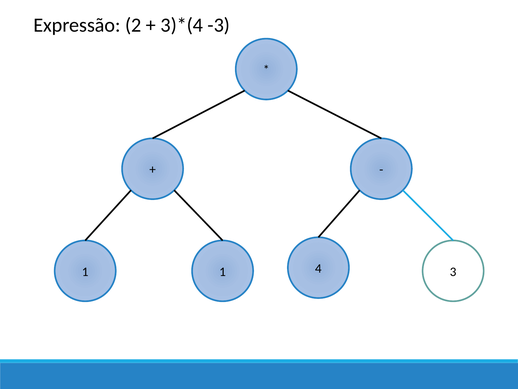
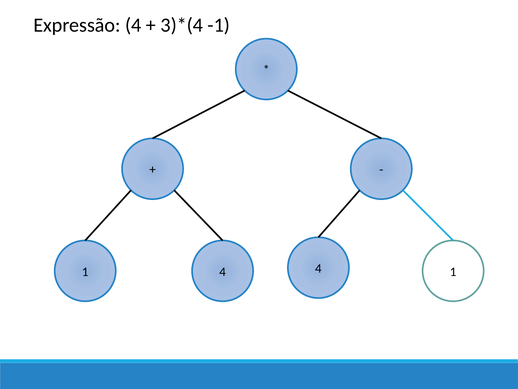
Expressão 2: 2 -> 4
-3: -3 -> -1
4 3: 3 -> 1
1 1: 1 -> 4
